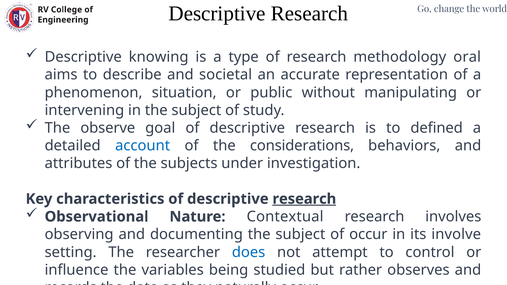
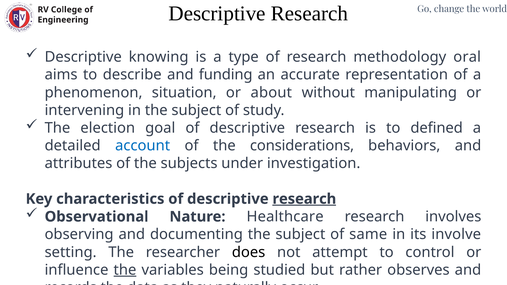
societal: societal -> funding
public: public -> about
observe: observe -> election
Contextual: Contextual -> Healthcare
of occur: occur -> same
does colour: blue -> black
the at (125, 270) underline: none -> present
